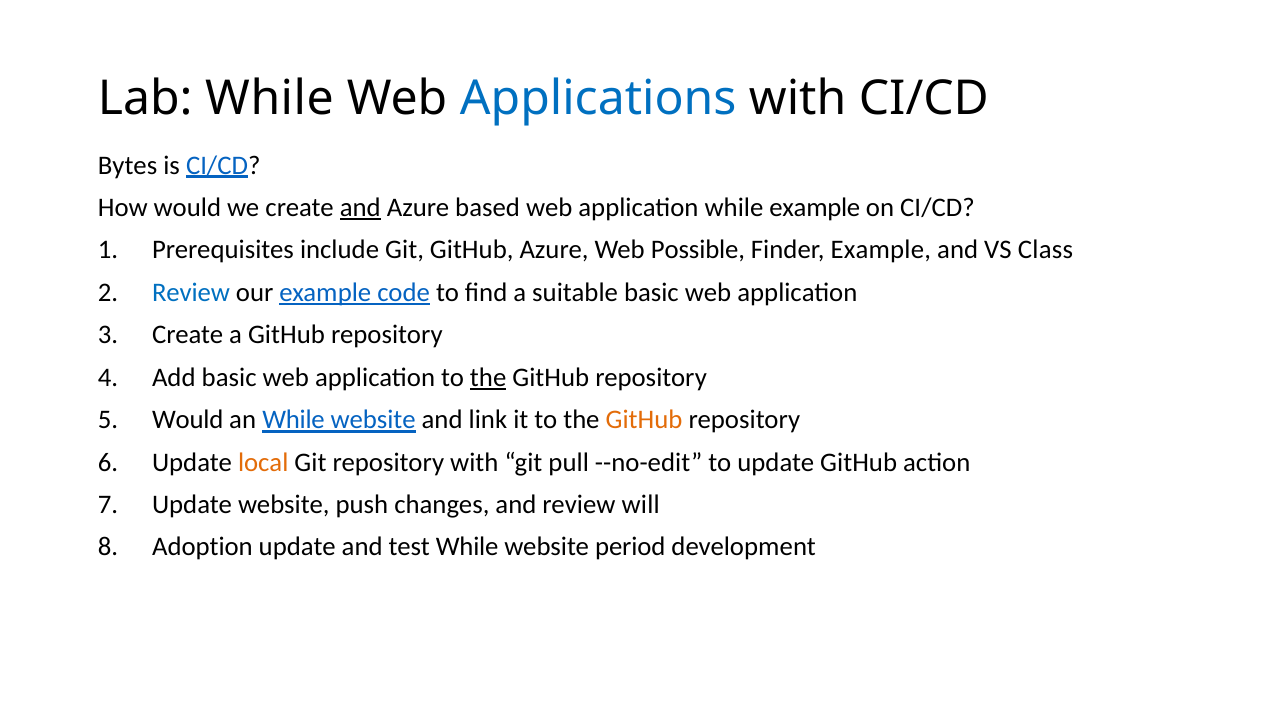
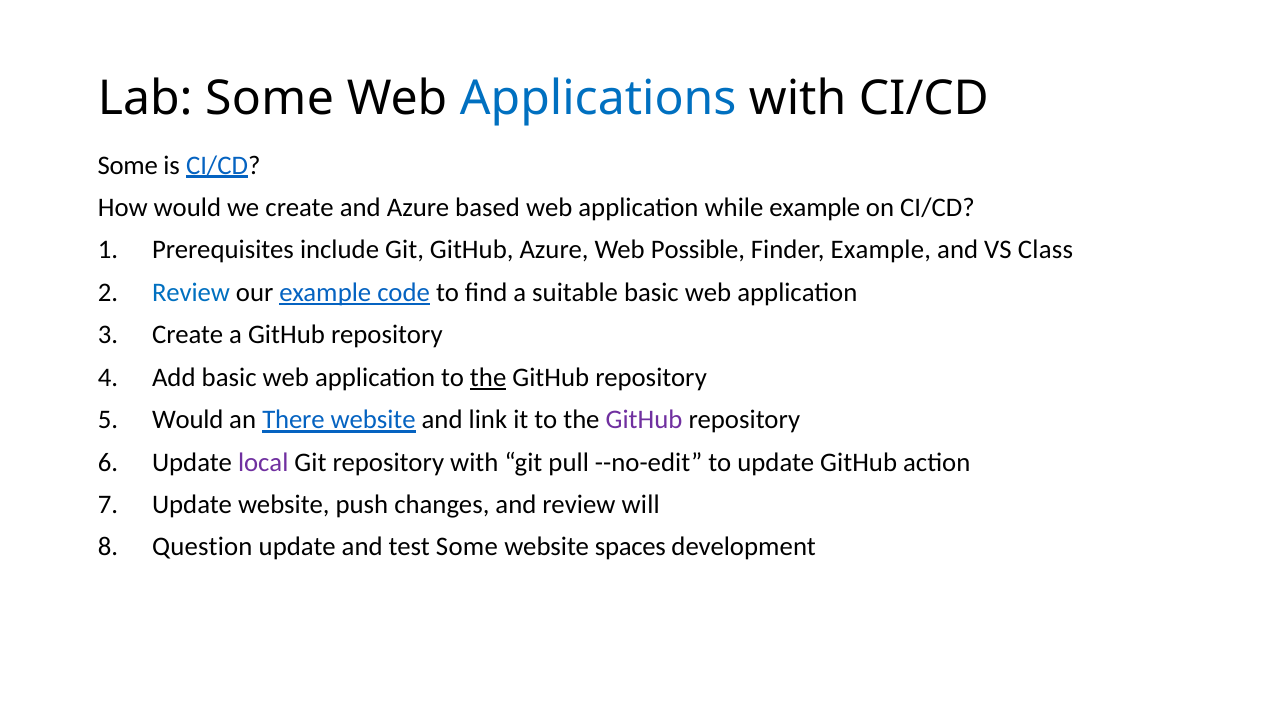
Lab While: While -> Some
Bytes at (128, 165): Bytes -> Some
and at (360, 208) underline: present -> none
an While: While -> There
GitHub at (644, 420) colour: orange -> purple
local colour: orange -> purple
Adoption: Adoption -> Question
test While: While -> Some
period: period -> spaces
